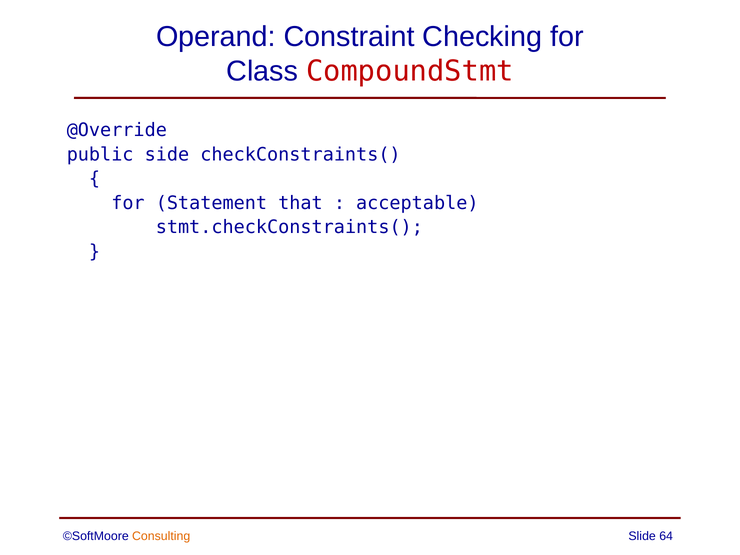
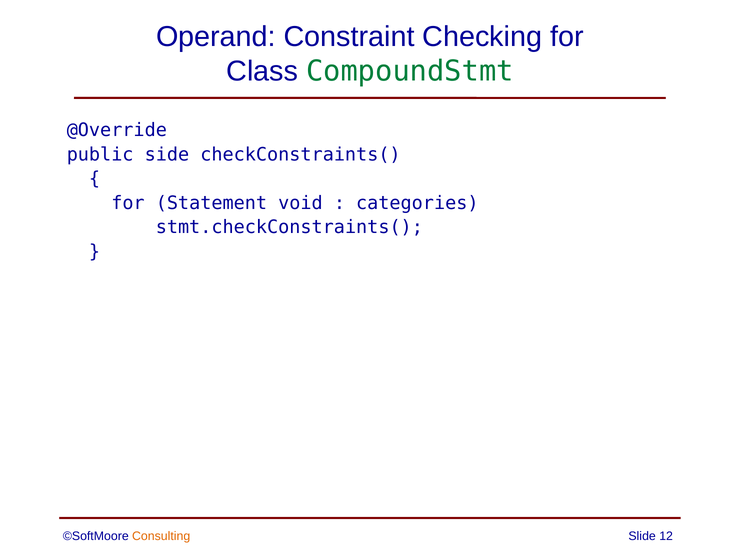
CompoundStmt colour: red -> green
that: that -> void
acceptable: acceptable -> categories
64: 64 -> 12
